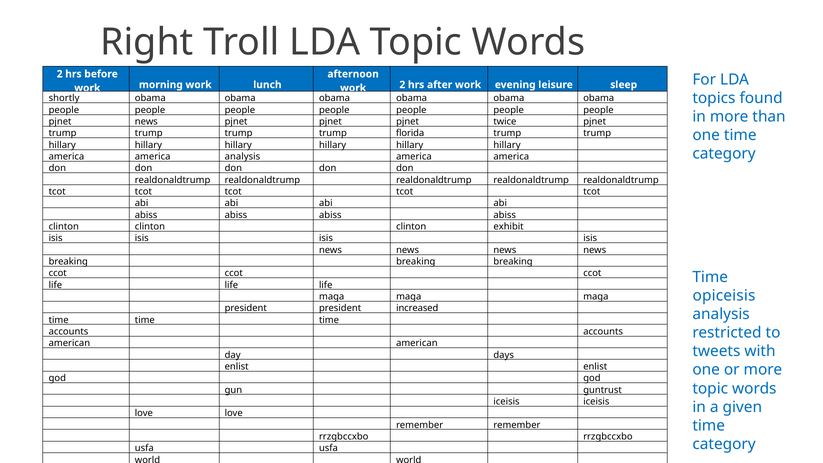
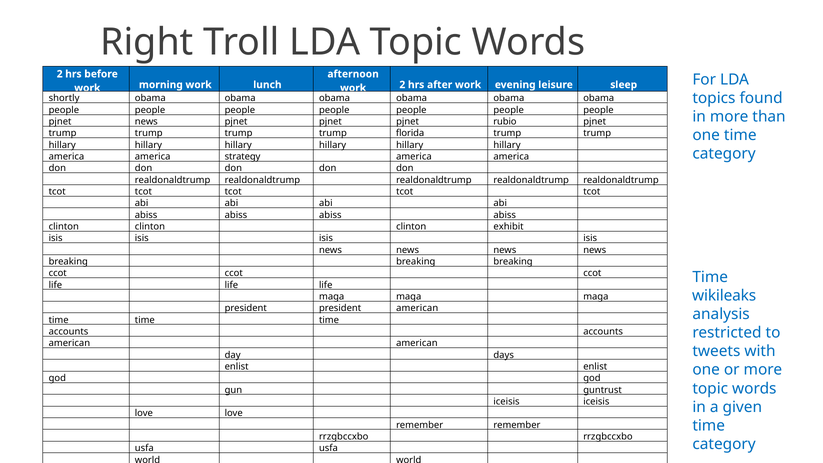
twice: twice -> rubio
america analysis: analysis -> strategy
opiceisis: opiceisis -> wikileaks
president increased: increased -> american
